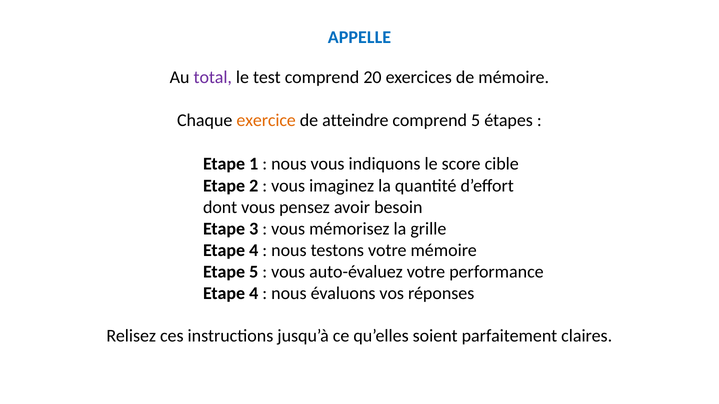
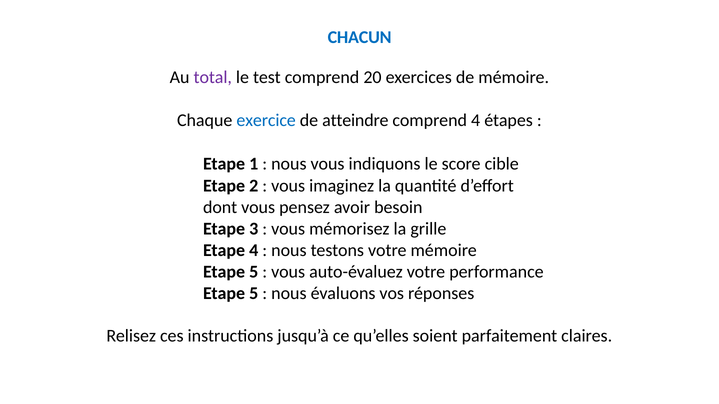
APPELLE: APPELLE -> CHACUN
exercice colour: orange -> blue
comprend 5: 5 -> 4
4 at (254, 294): 4 -> 5
